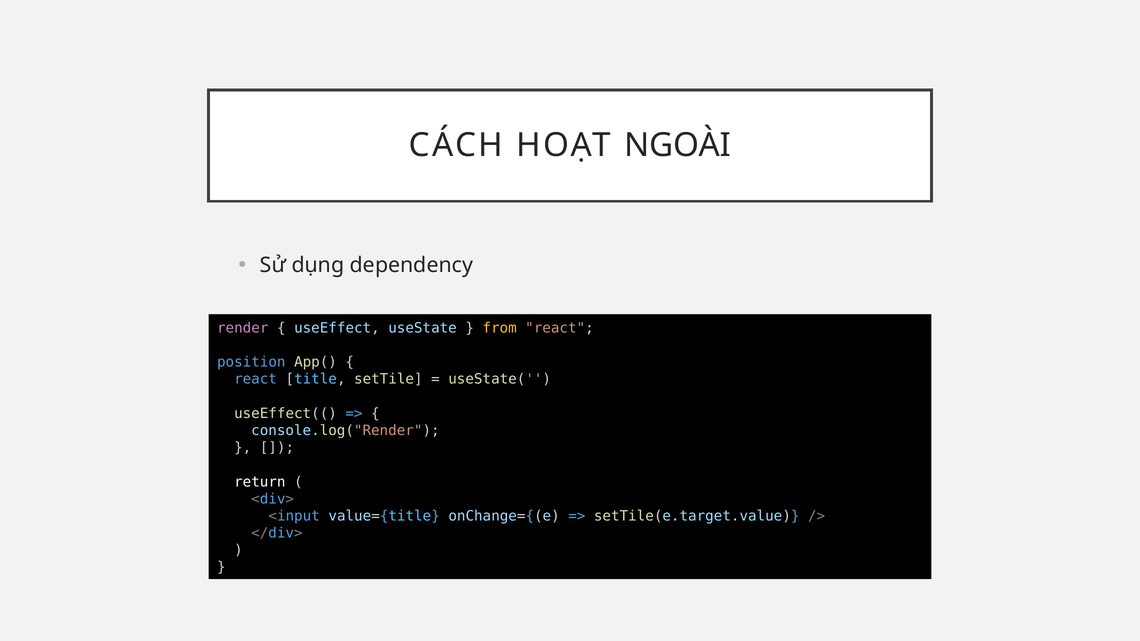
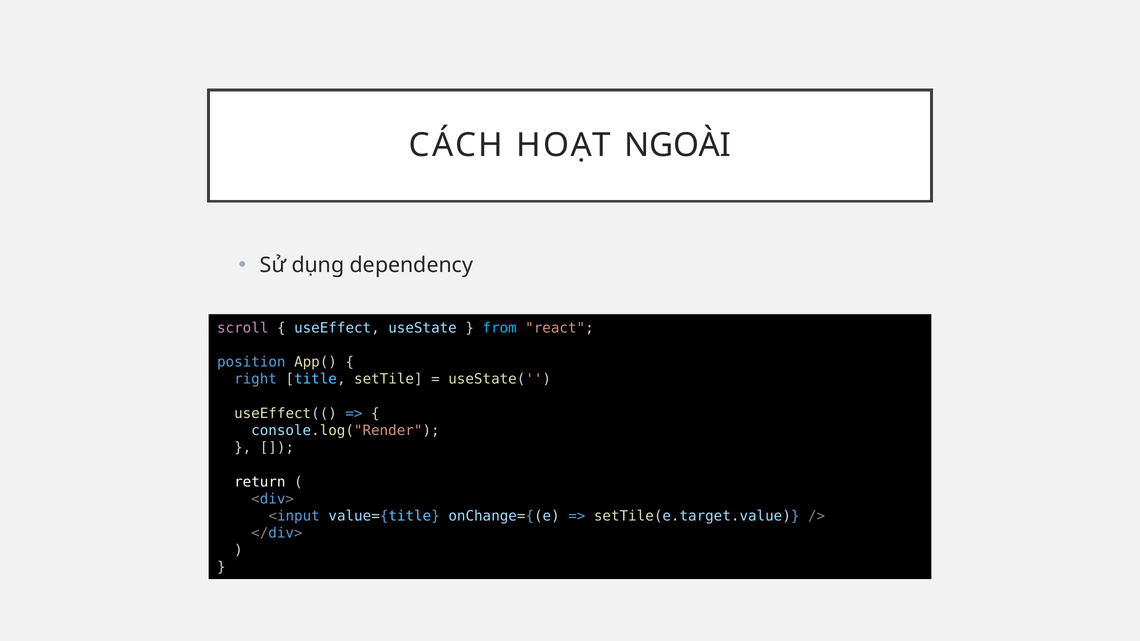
render: render -> scroll
from colour: yellow -> light blue
react at (256, 379): react -> right
